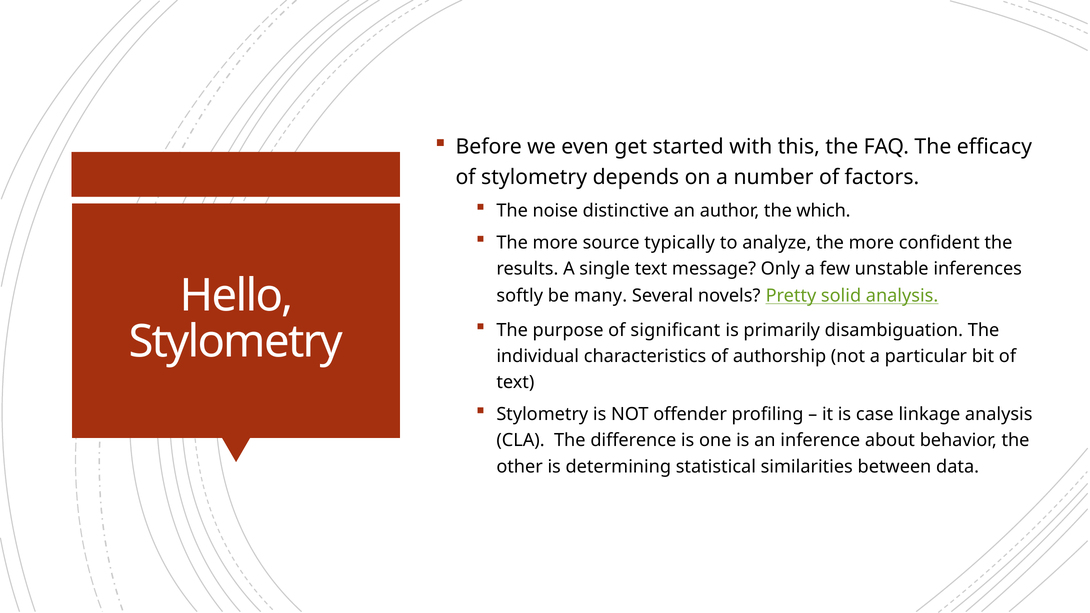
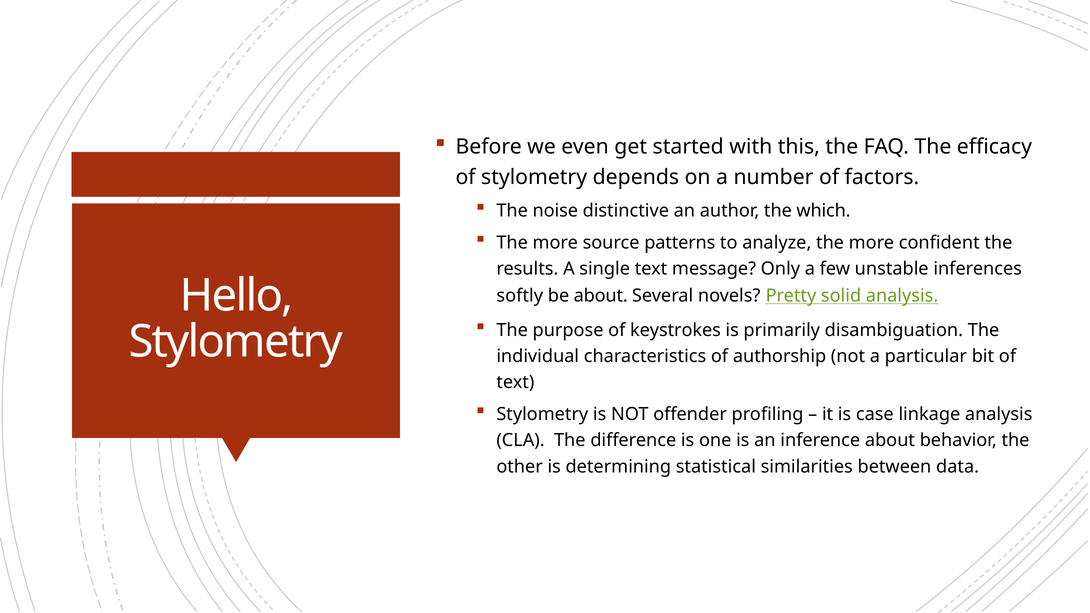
typically: typically -> patterns
be many: many -> about
significant: significant -> keystrokes
